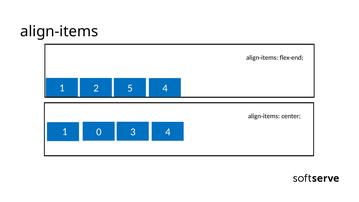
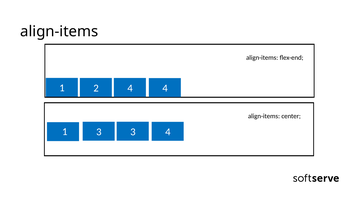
2 5: 5 -> 4
1 0: 0 -> 3
